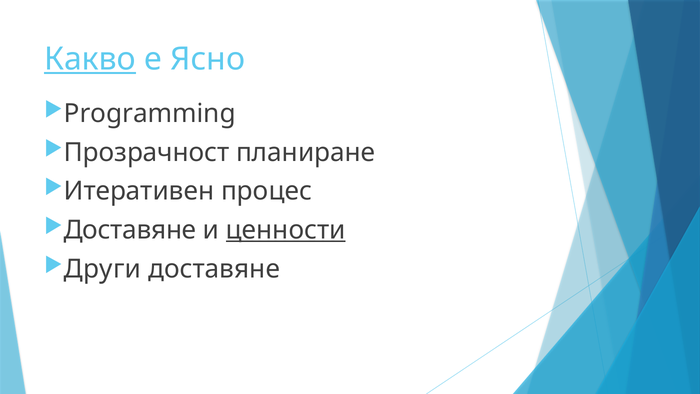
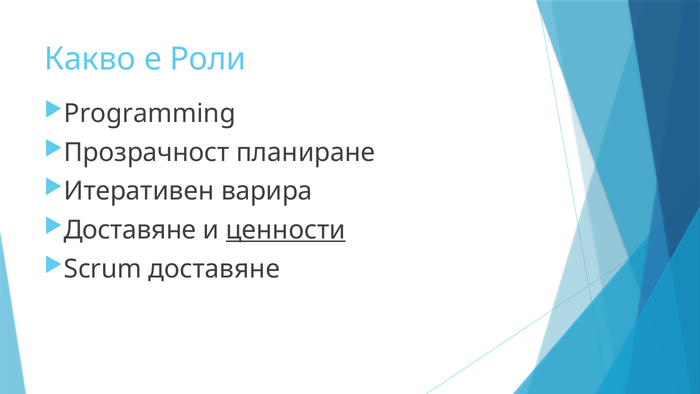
Какво underline: present -> none
Ясно: Ясно -> Роли
процес: процес -> варира
Други: Други -> Scrum
